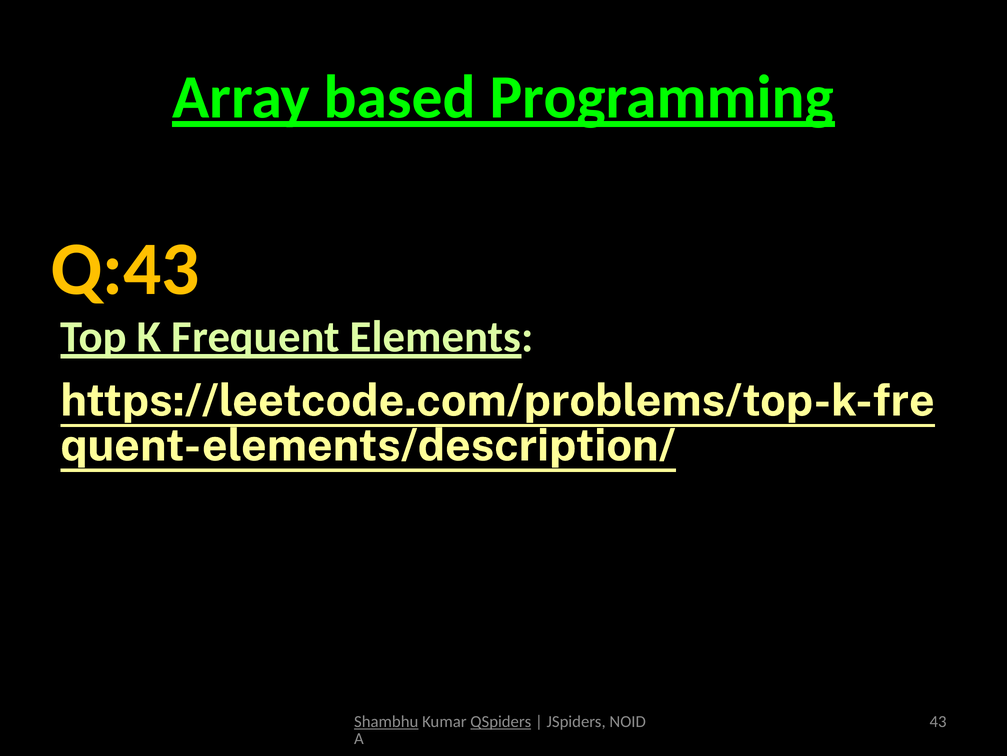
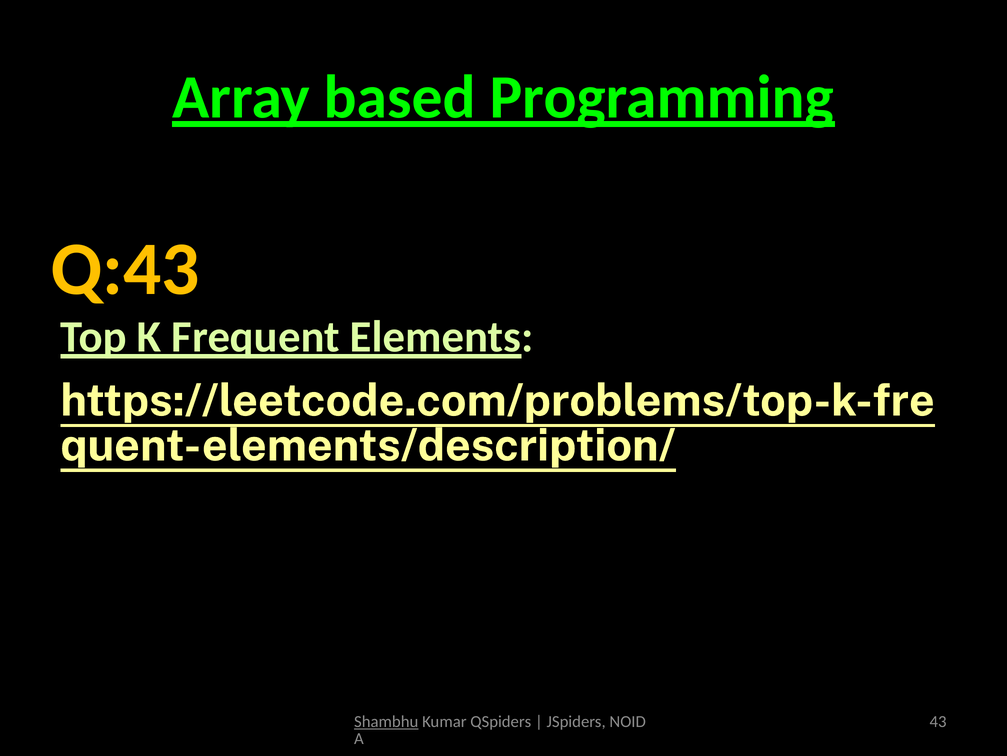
QSpiders underline: present -> none
